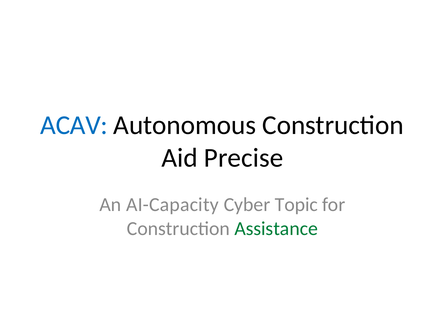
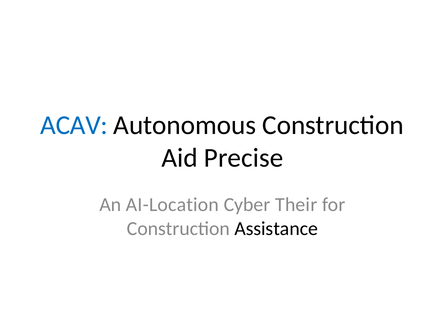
AI-Capacity: AI-Capacity -> AI-Location
Topic: Topic -> Their
Assistance colour: green -> black
